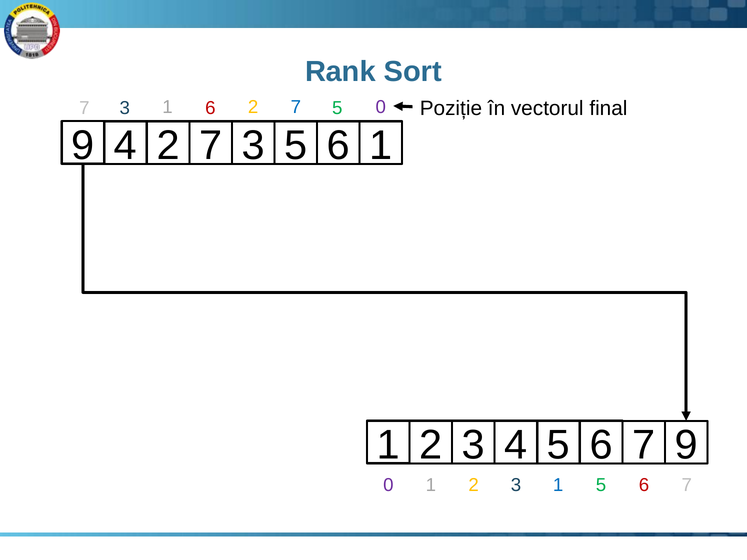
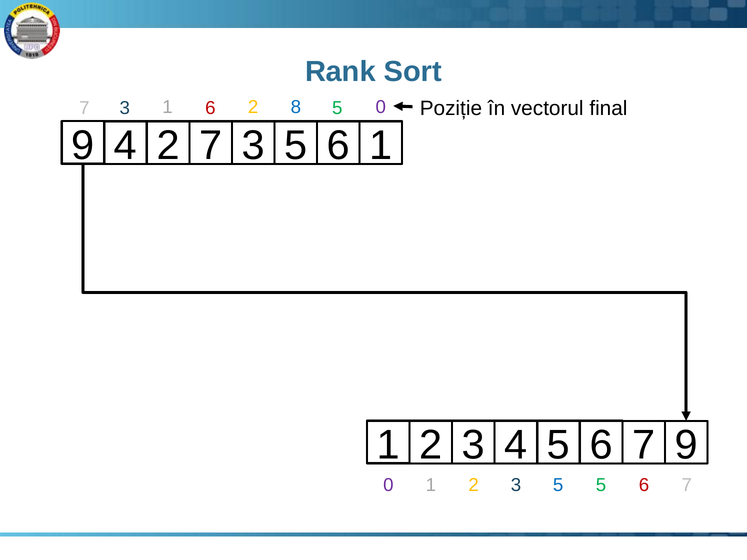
6 2 7: 7 -> 8
2 3 1: 1 -> 5
